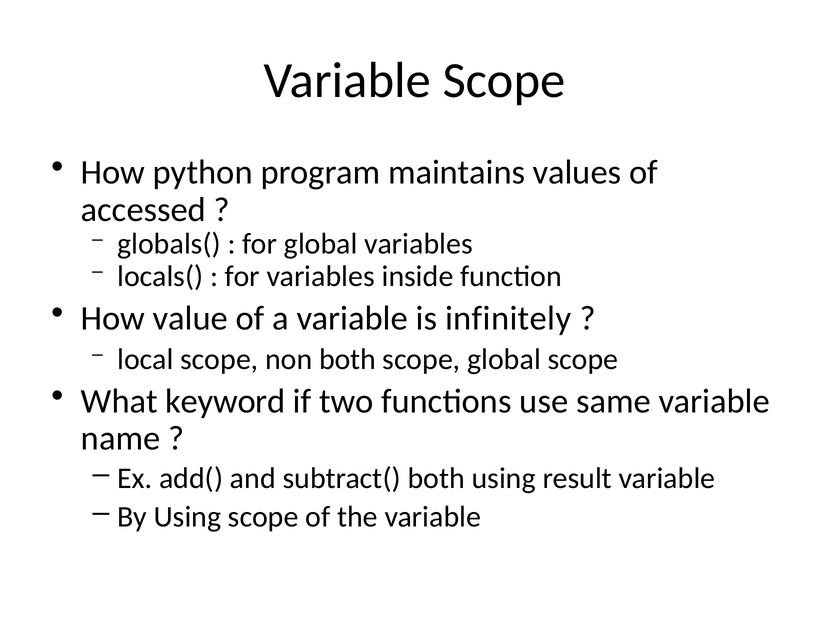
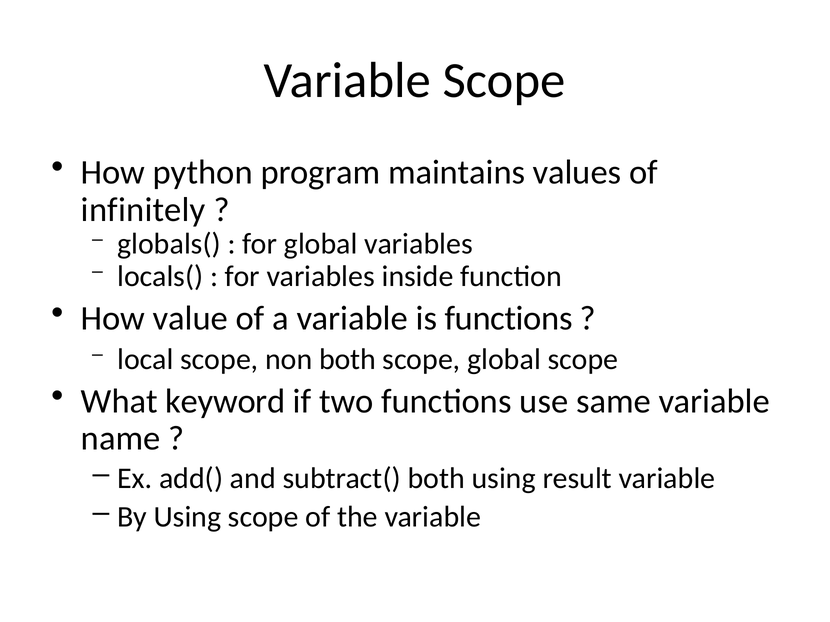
accessed: accessed -> infinitely
is infinitely: infinitely -> functions
